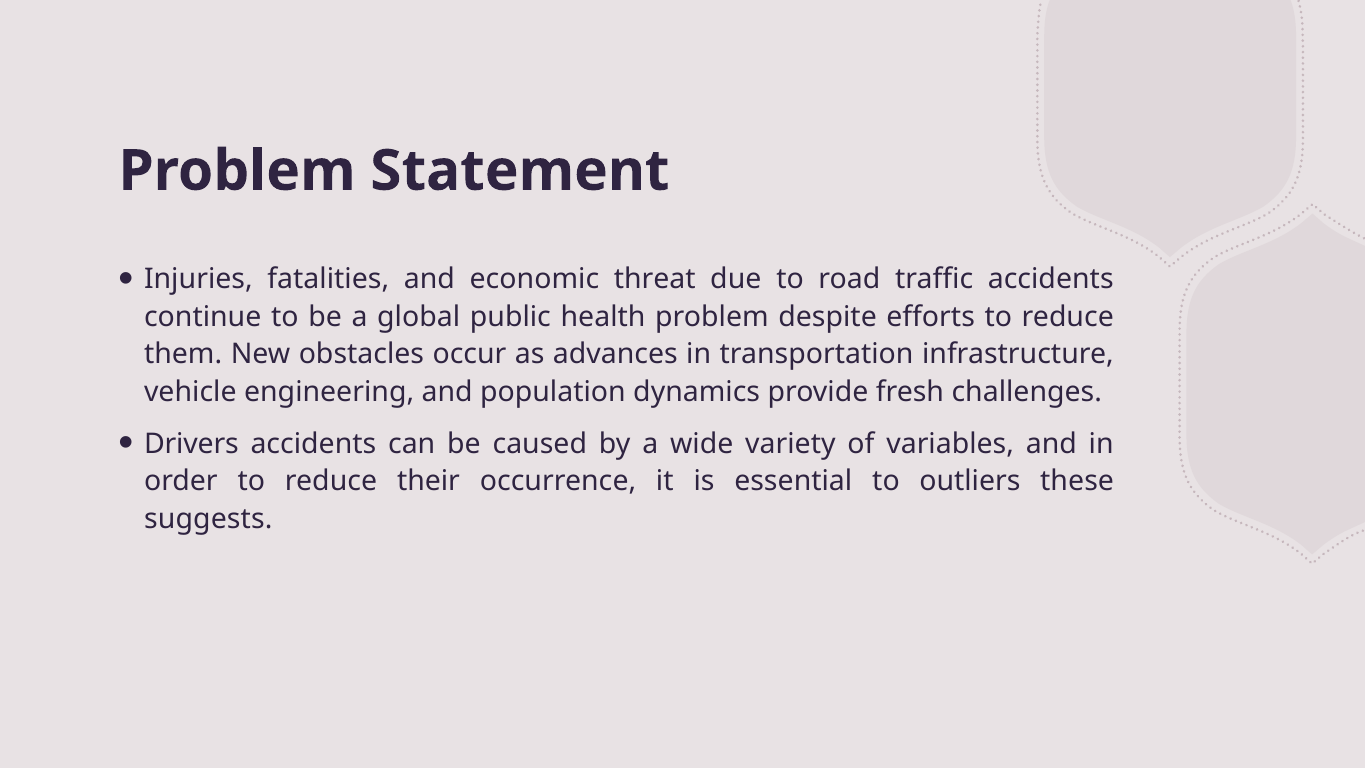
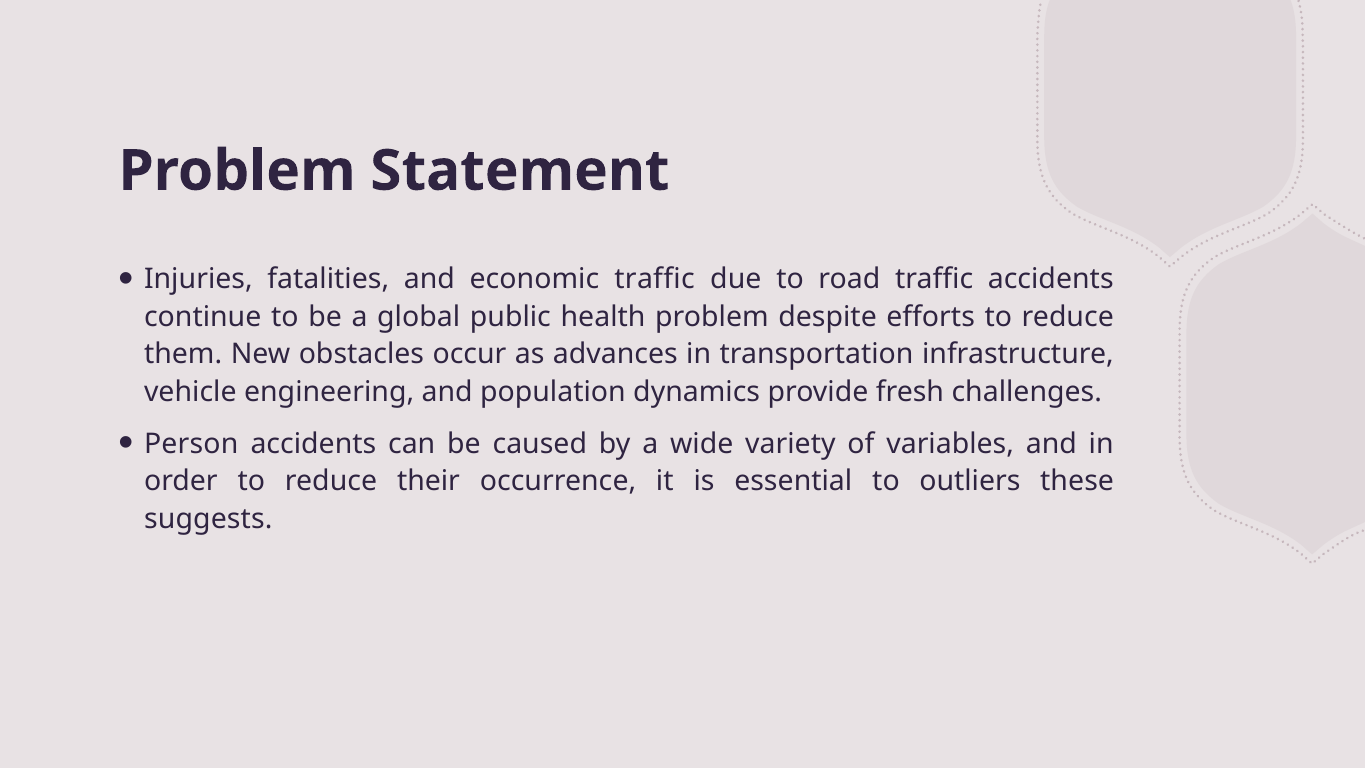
economic threat: threat -> traffic
Drivers: Drivers -> Person
